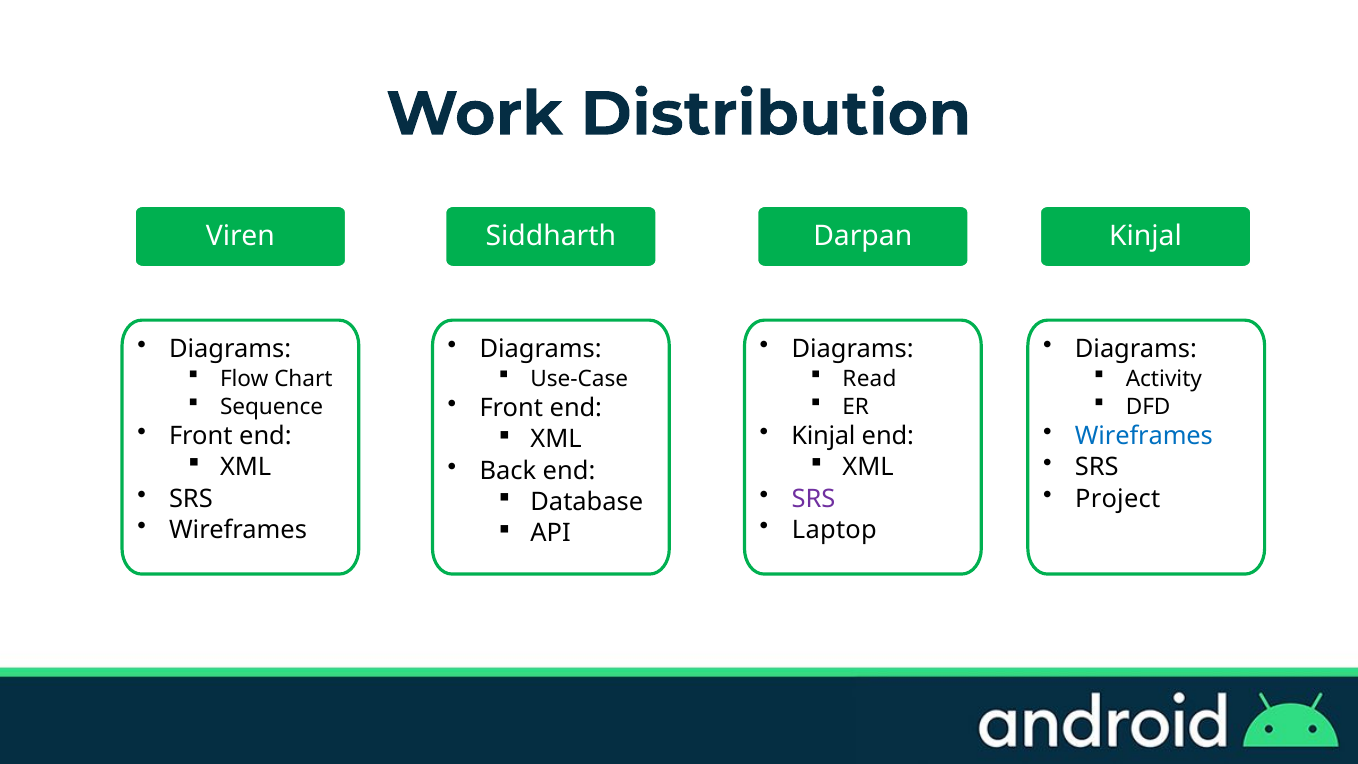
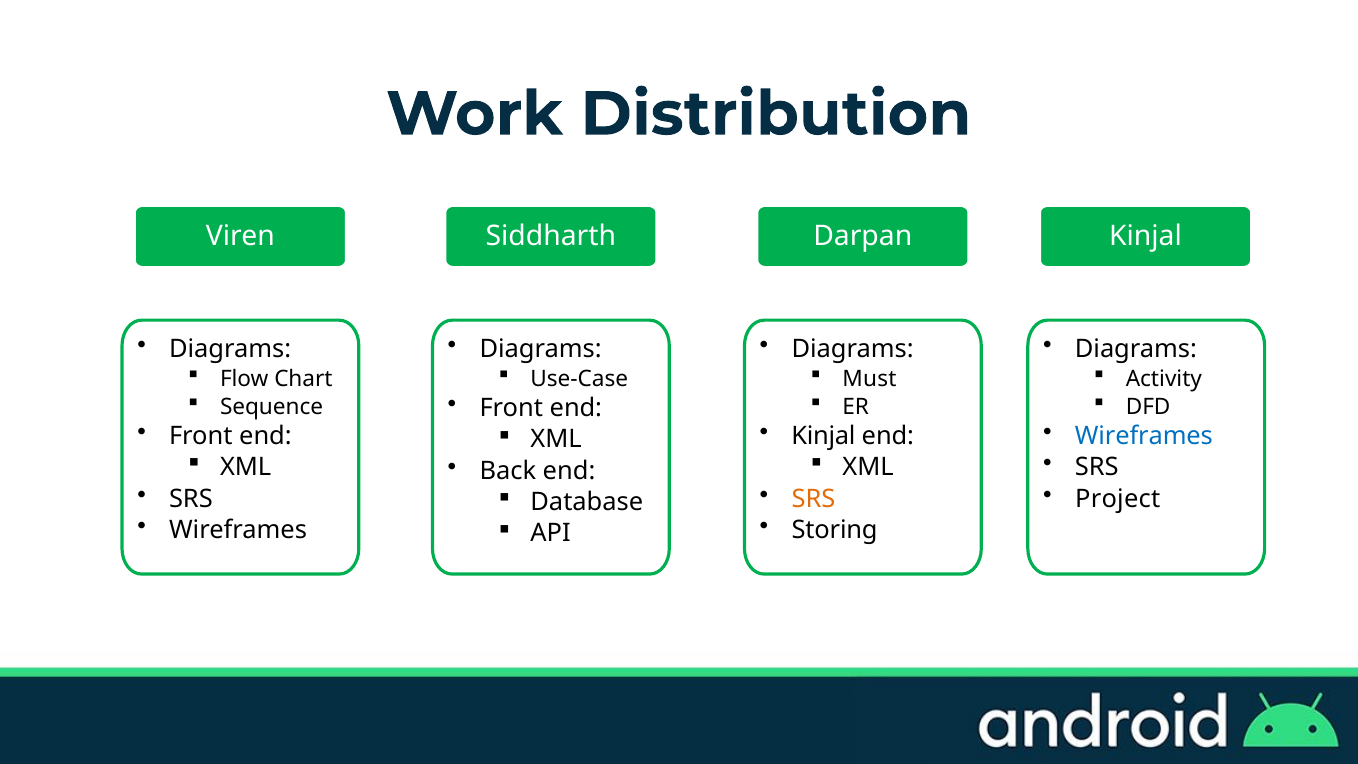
Read: Read -> Must
SRS at (813, 499) colour: purple -> orange
Laptop: Laptop -> Storing
